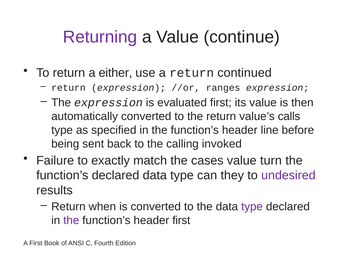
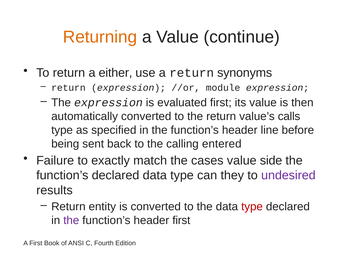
Returning colour: purple -> orange
continued: continued -> synonyms
ranges: ranges -> module
invoked: invoked -> entered
turn: turn -> side
when: when -> entity
type at (252, 207) colour: purple -> red
